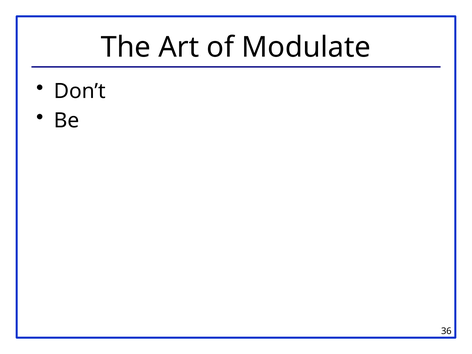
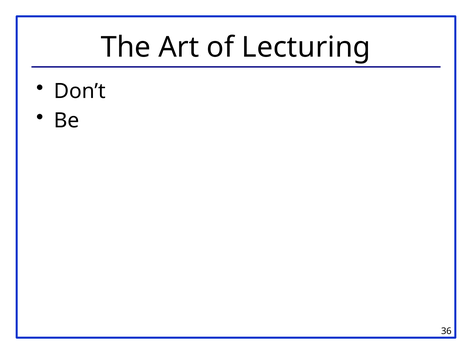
Modulate: Modulate -> Lecturing
